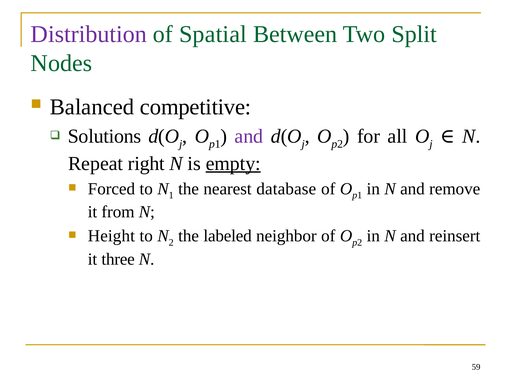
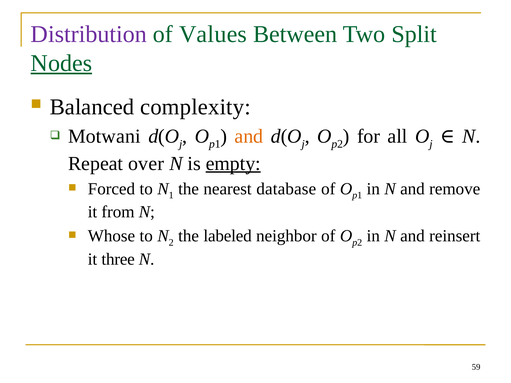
Spatial: Spatial -> Values
Nodes underline: none -> present
competitive: competitive -> complexity
Solutions: Solutions -> Motwani
and at (249, 137) colour: purple -> orange
right: right -> over
Height: Height -> Whose
